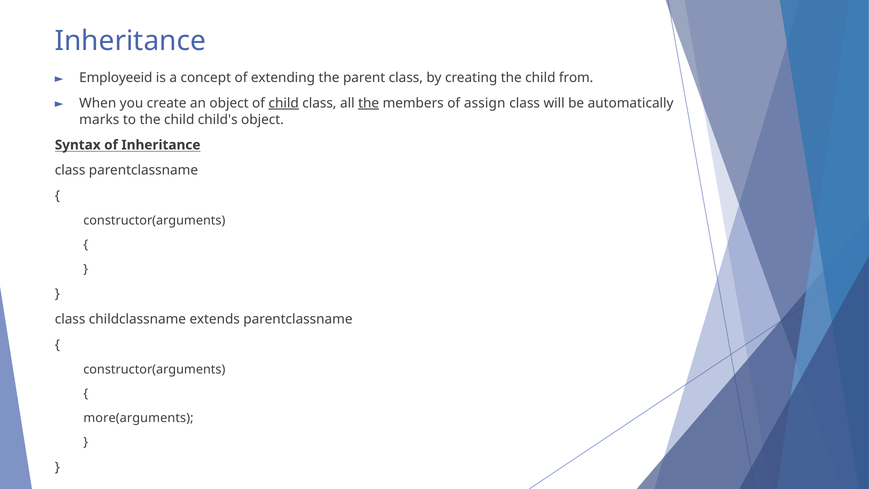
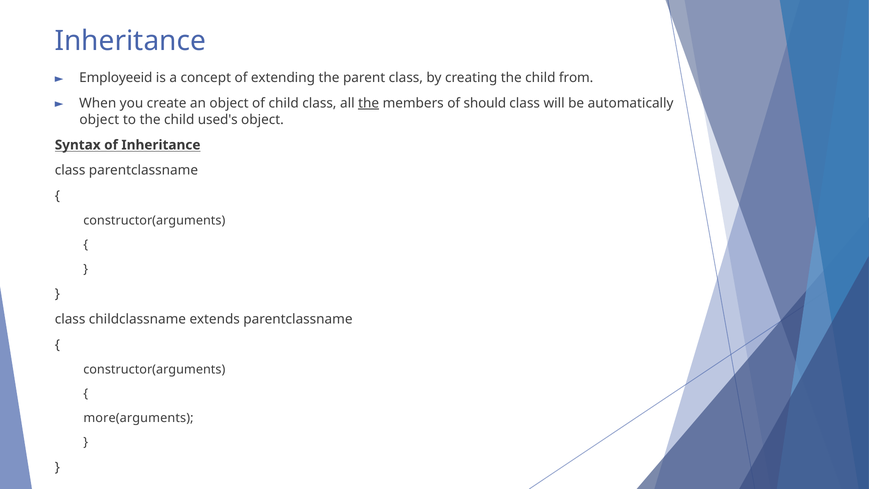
child at (284, 103) underline: present -> none
assign: assign -> should
marks at (99, 120): marks -> object
child's: child's -> used's
